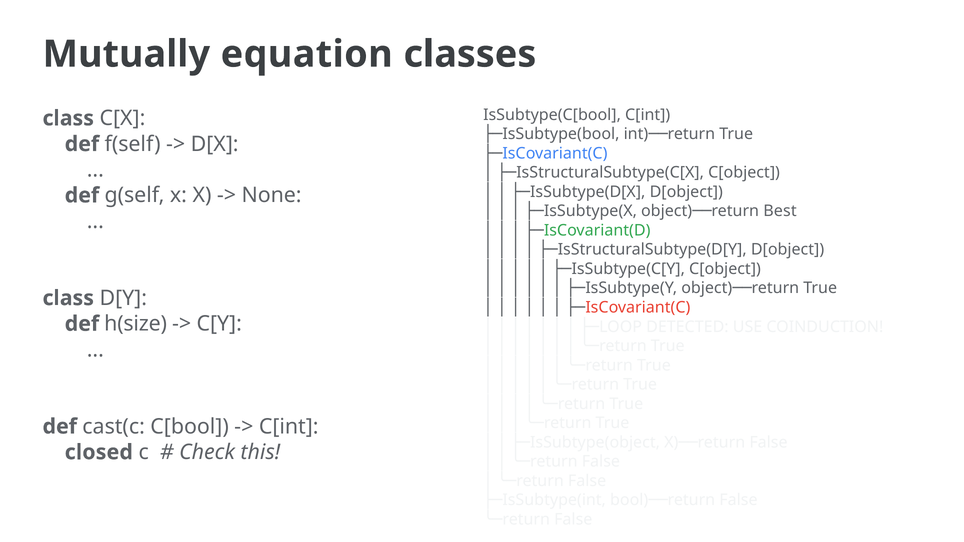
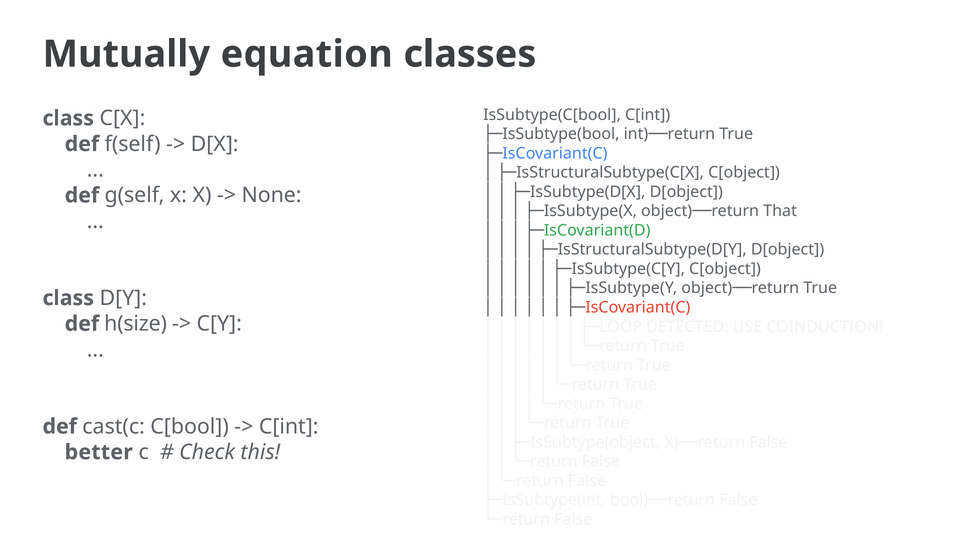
Best: Best -> That
closed: closed -> better
